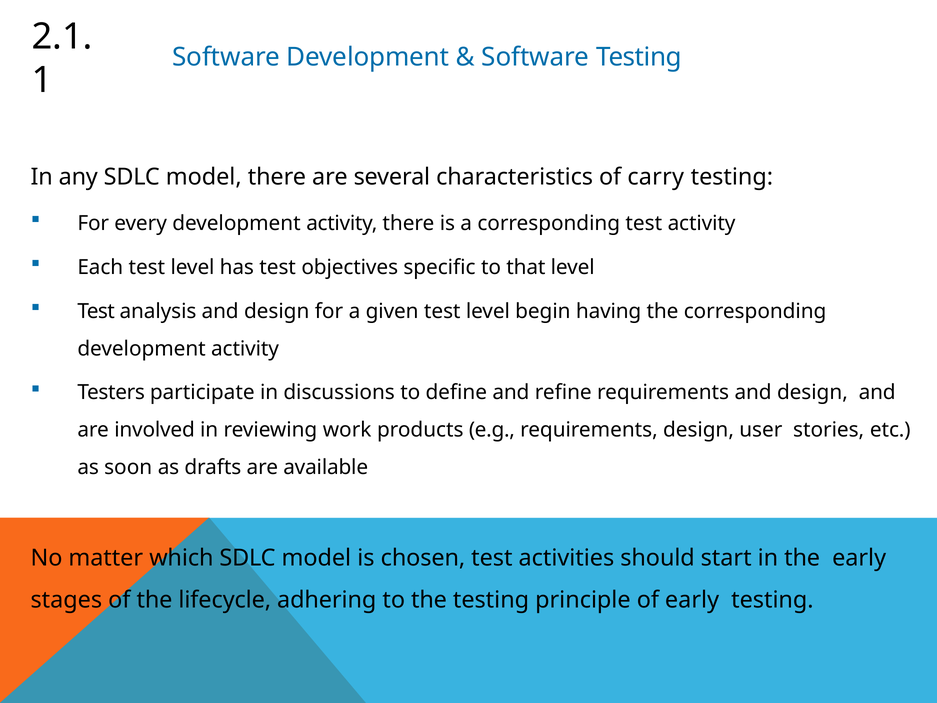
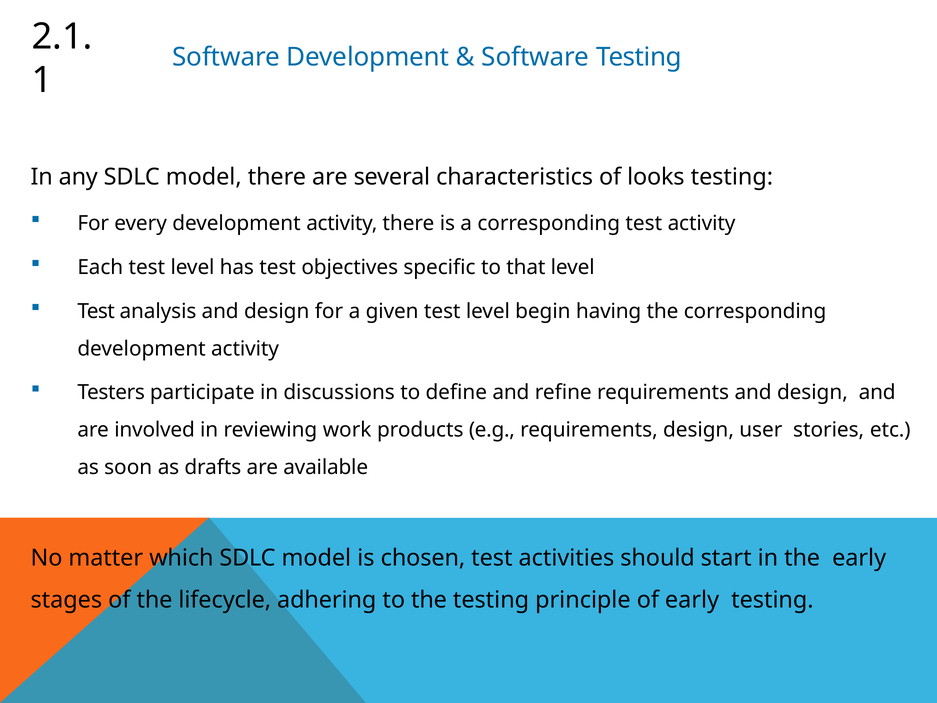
carry: carry -> looks
